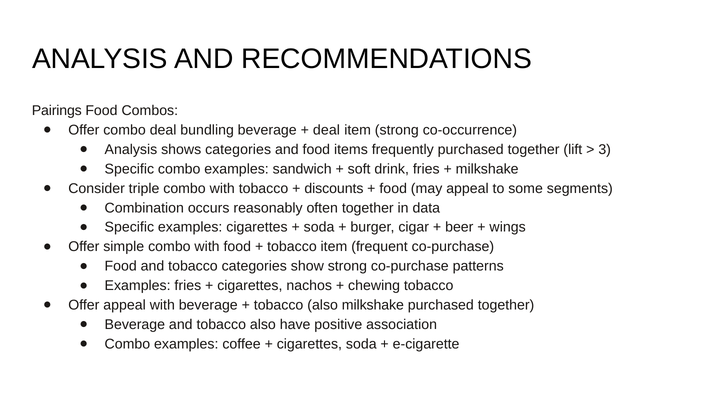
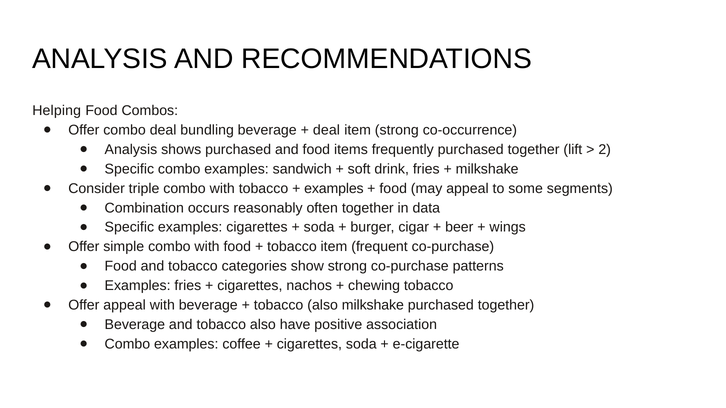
Pairings: Pairings -> Helping
shows categories: categories -> purchased
3: 3 -> 2
discounts at (334, 189): discounts -> examples
